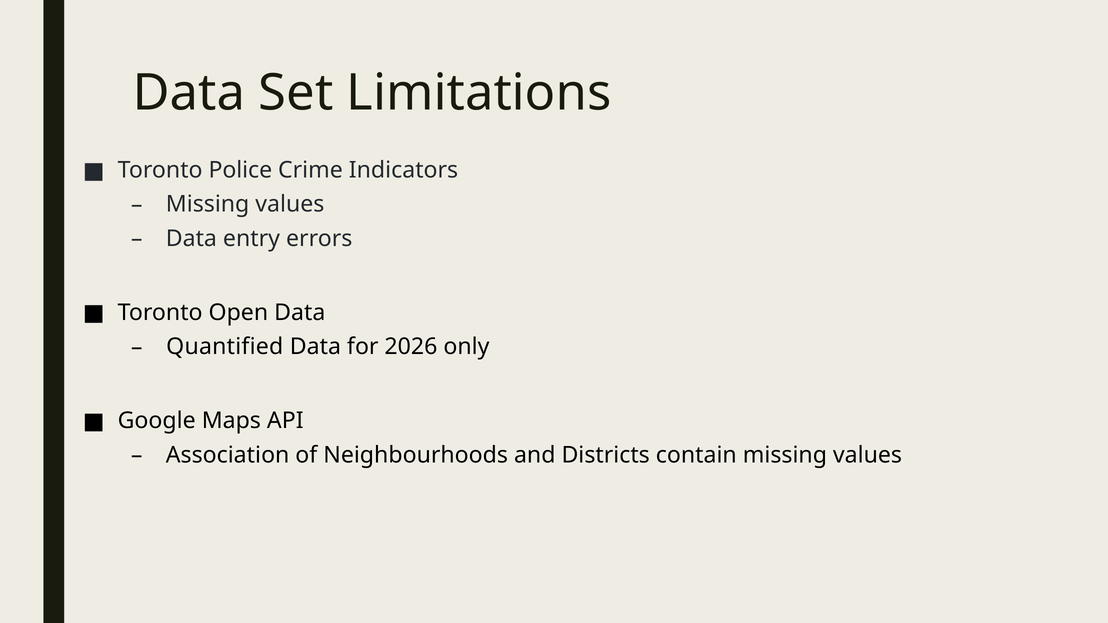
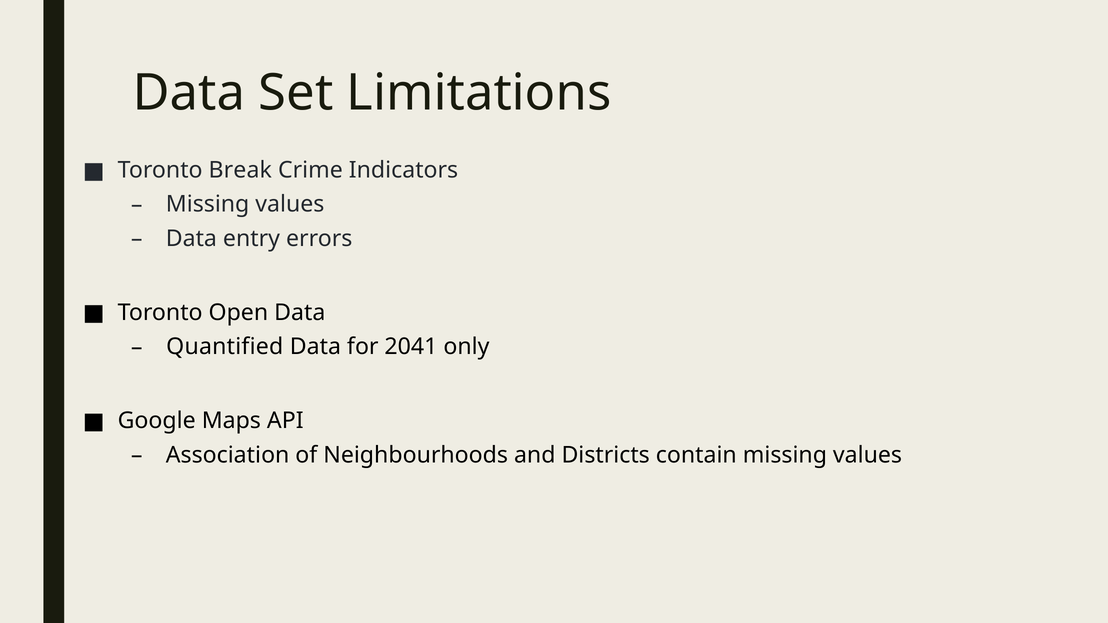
Police: Police -> Break
2026: 2026 -> 2041
